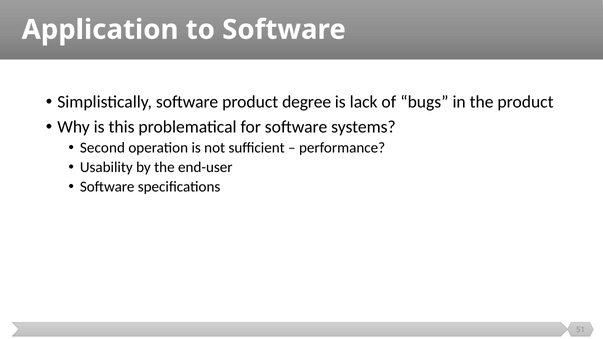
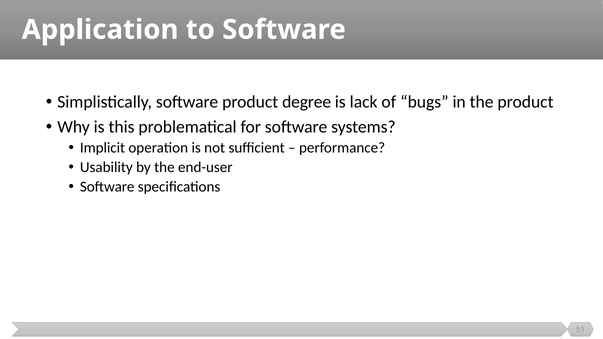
Second: Second -> Implicit
